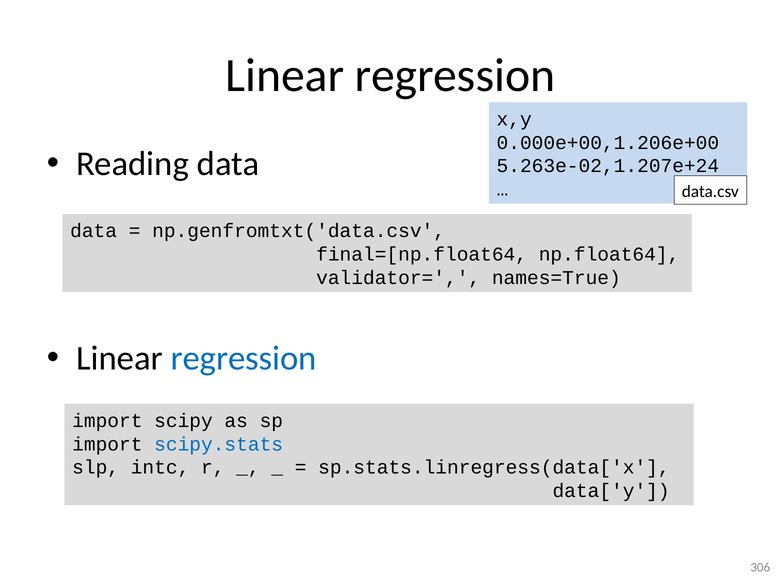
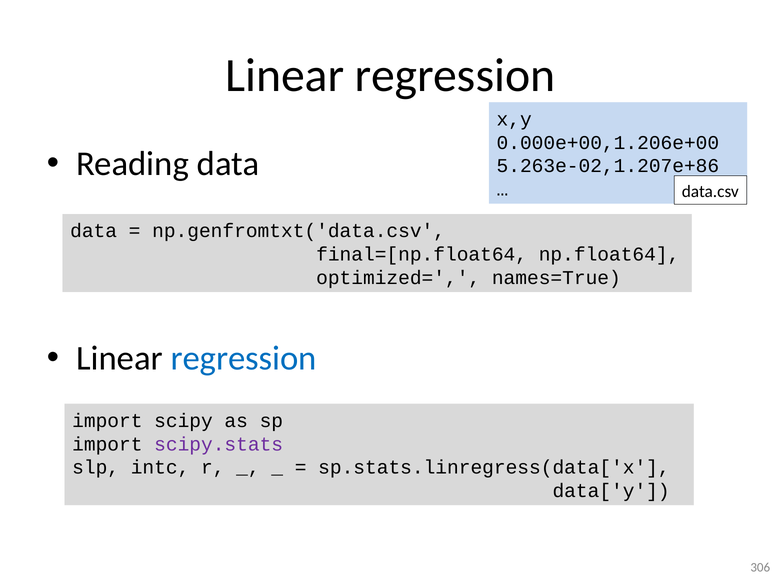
5.263e-02,1.207e+24: 5.263e-02,1.207e+24 -> 5.263e-02,1.207e+86
validator=: validator= -> optimized=
scipy.stats colour: blue -> purple
